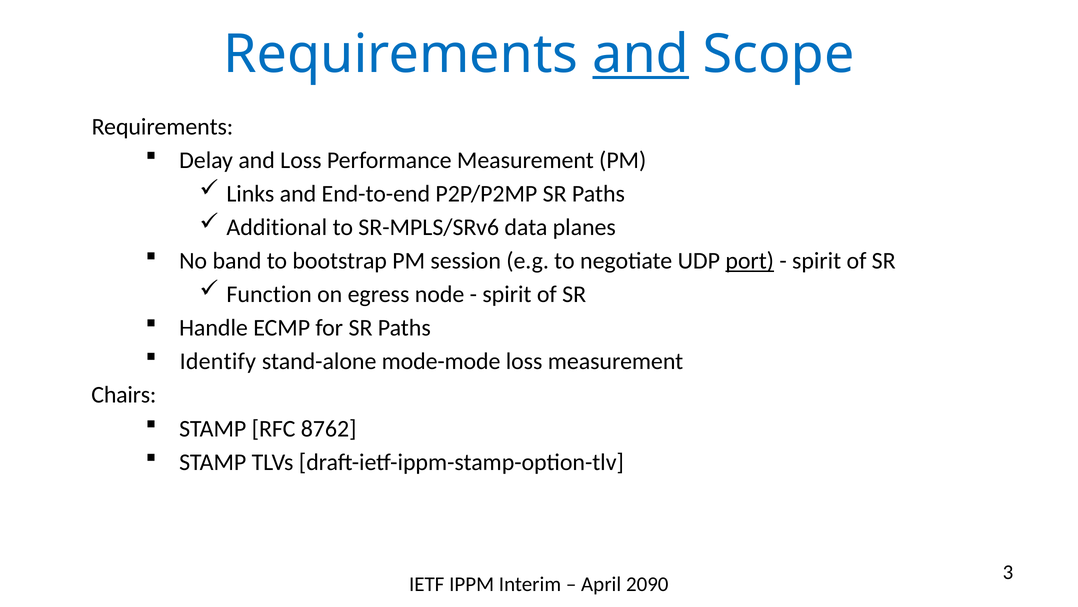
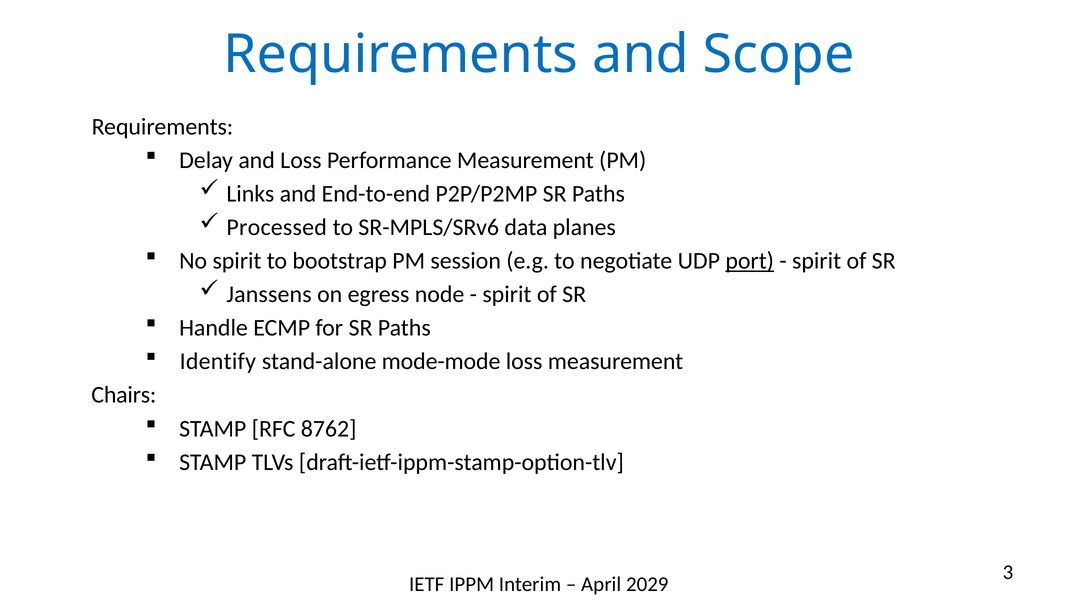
and at (641, 54) underline: present -> none
Additional: Additional -> Processed
No band: band -> spirit
Function: Function -> Janssens
2090: 2090 -> 2029
